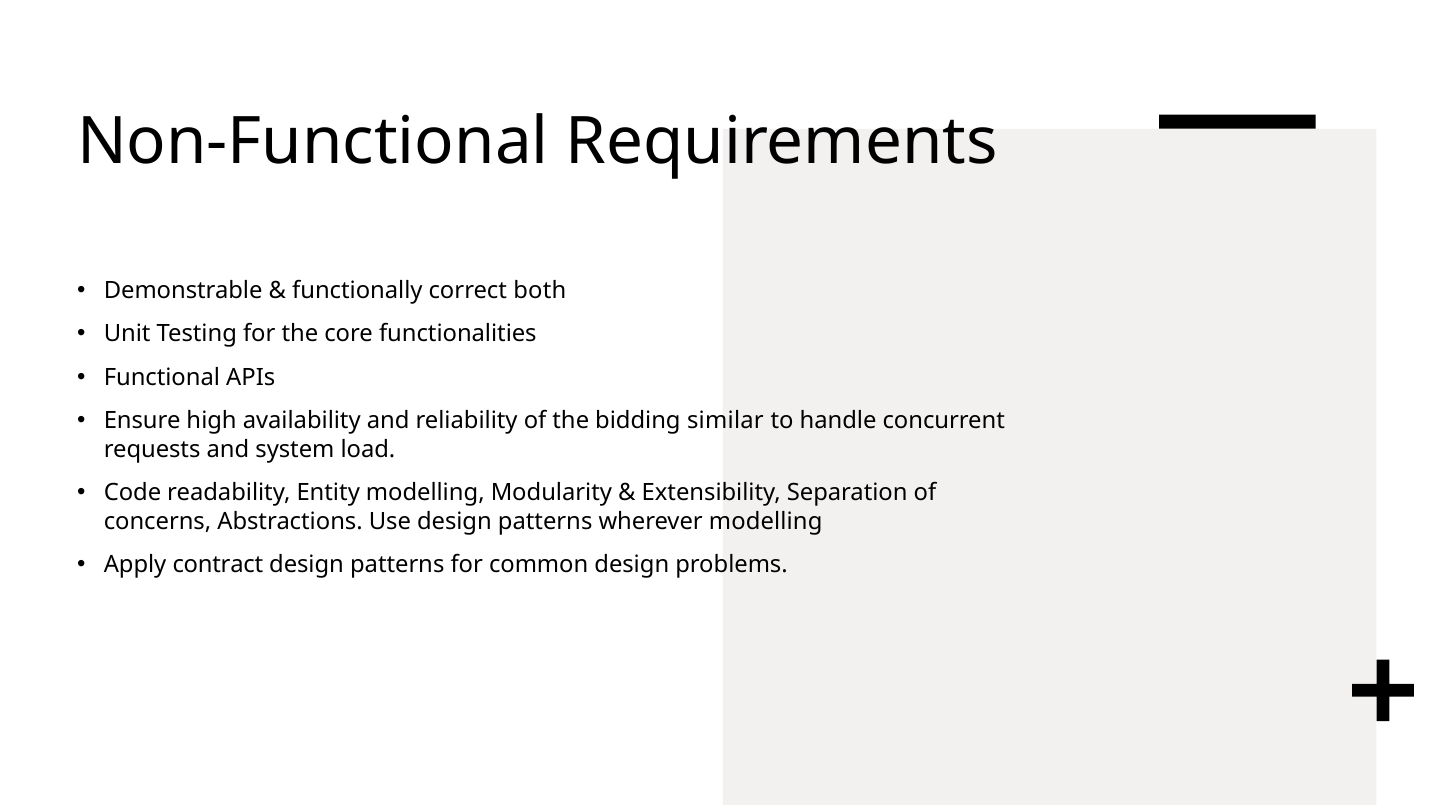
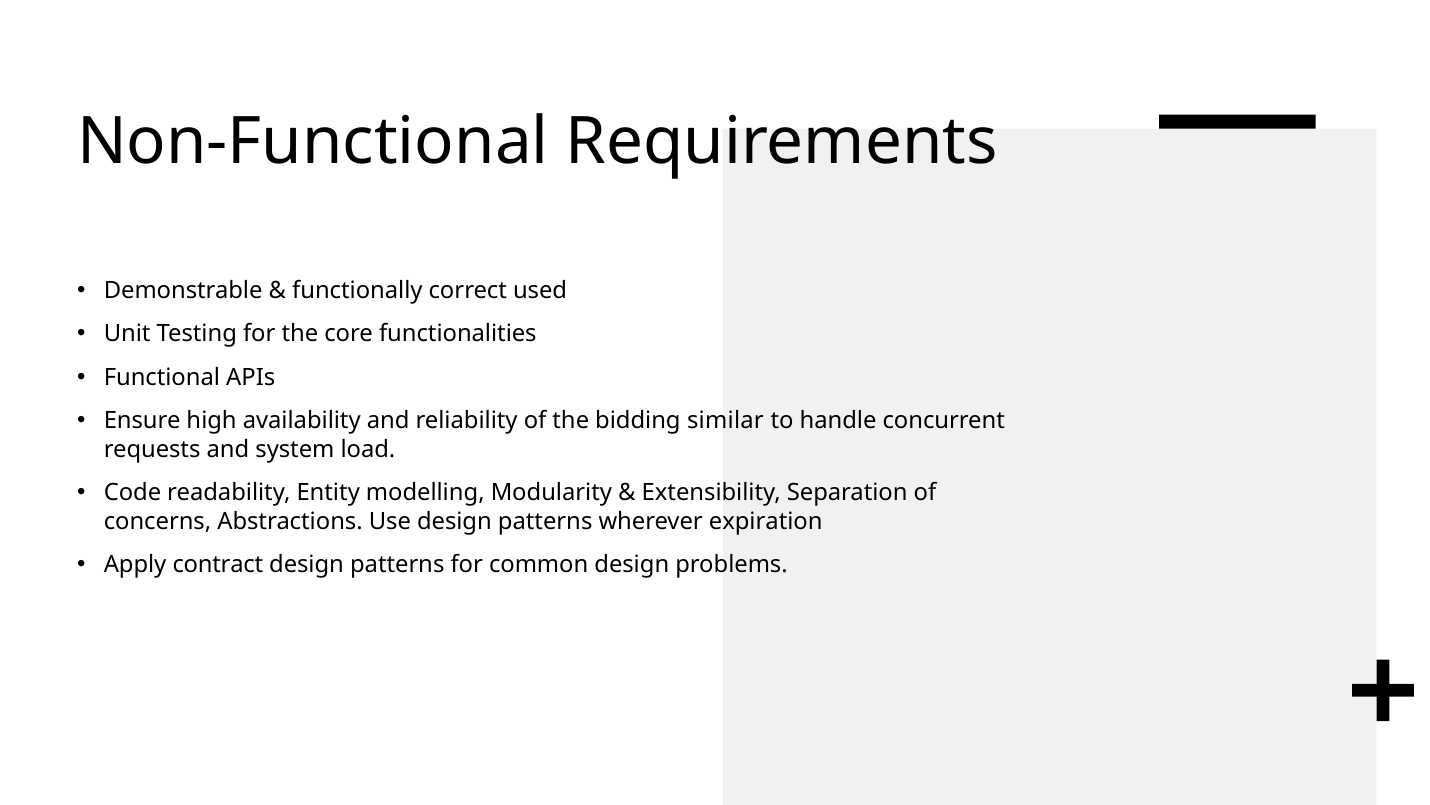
both: both -> used
wherever modelling: modelling -> expiration
